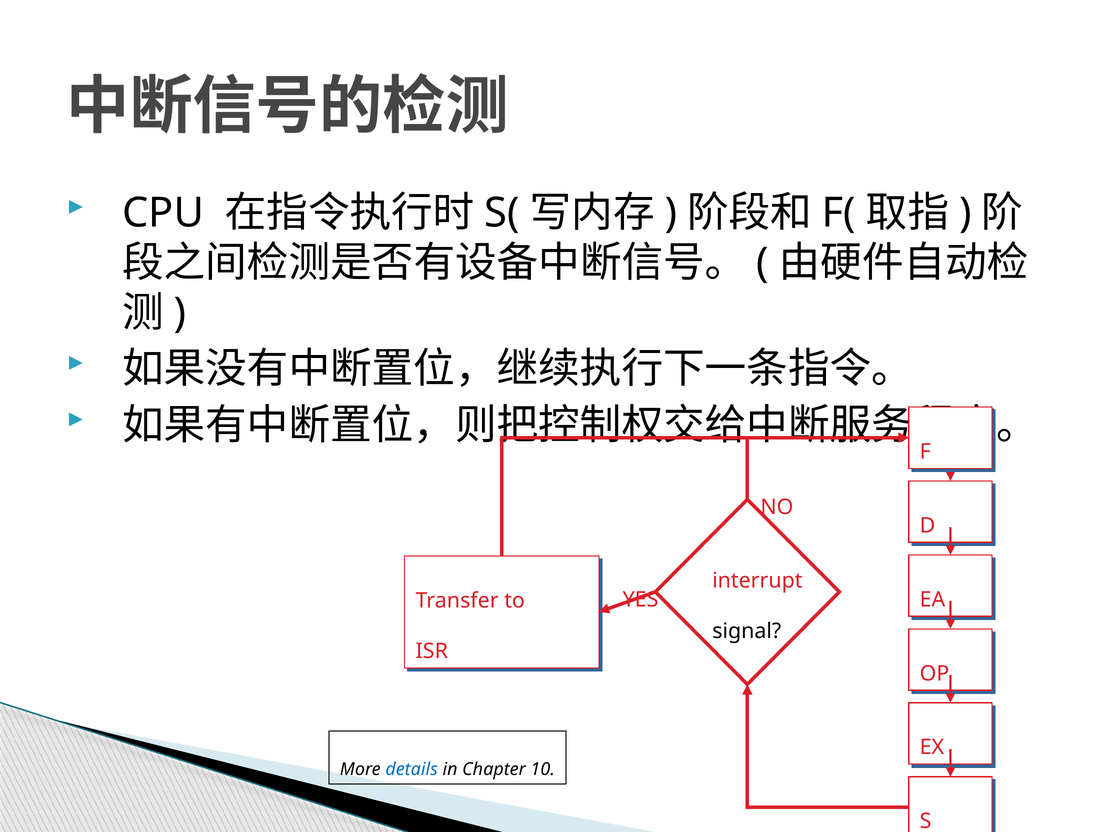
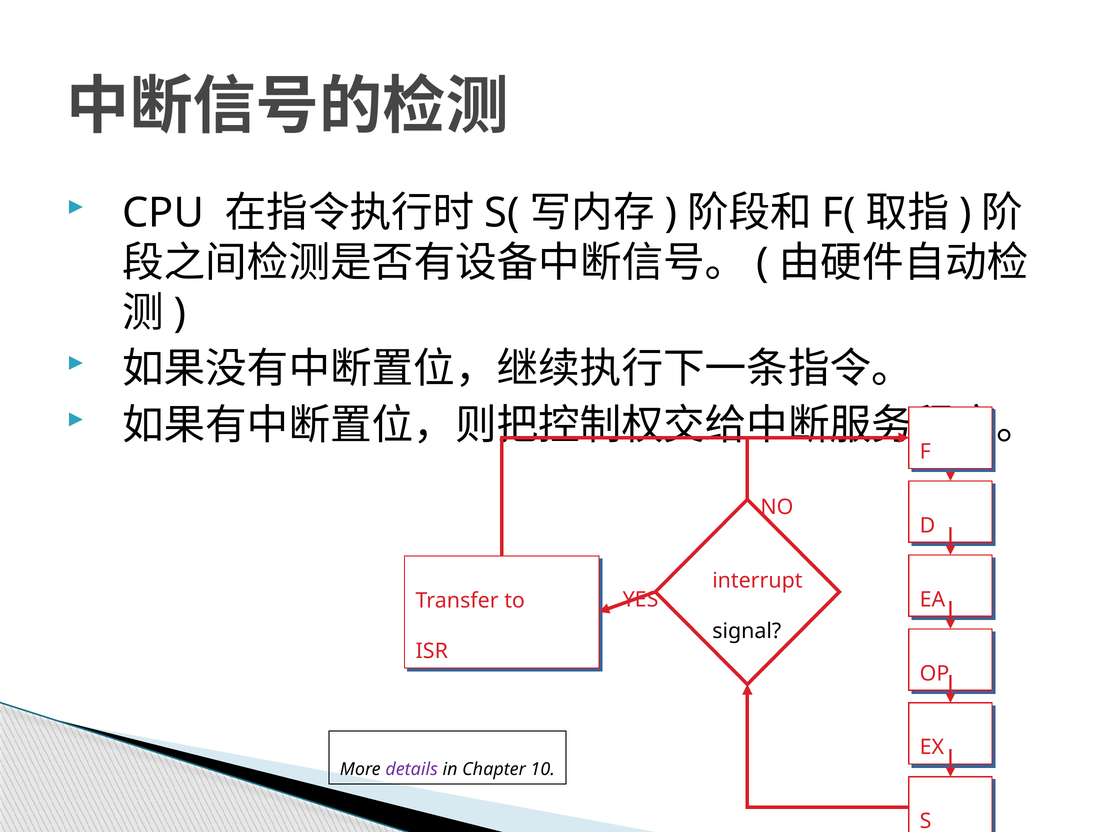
details colour: blue -> purple
